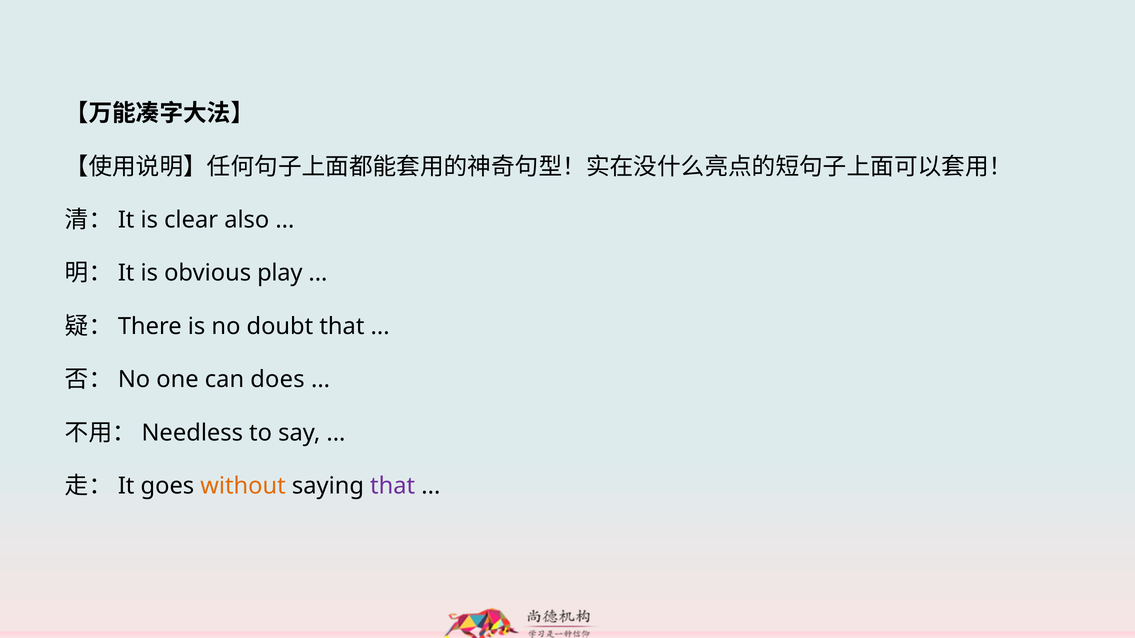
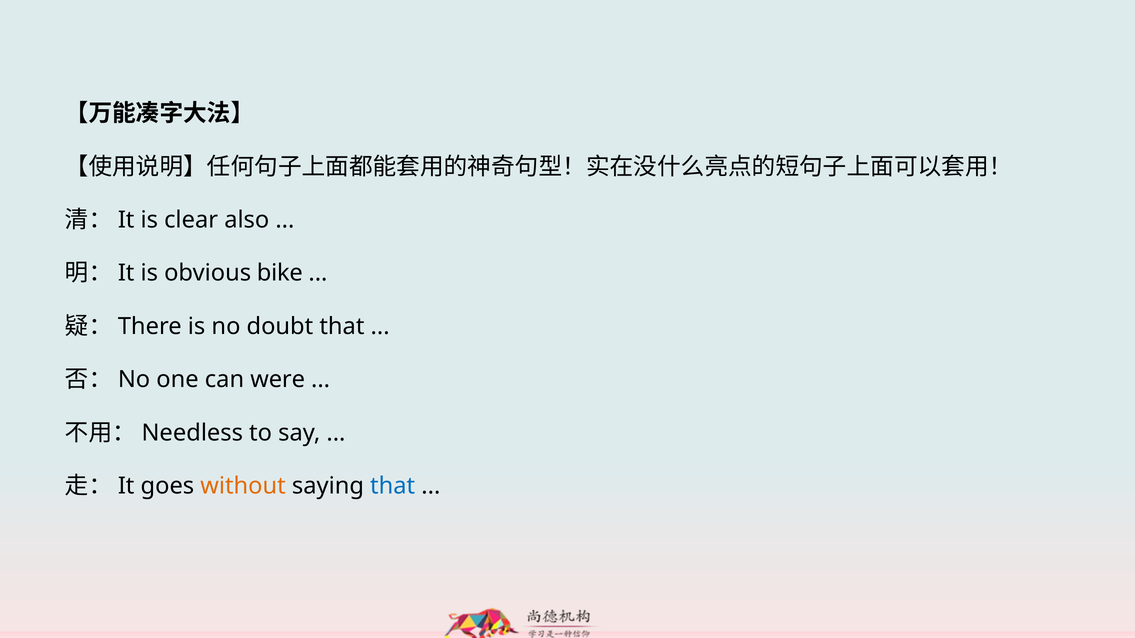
play: play -> bike
does: does -> were
that at (393, 486) colour: purple -> blue
